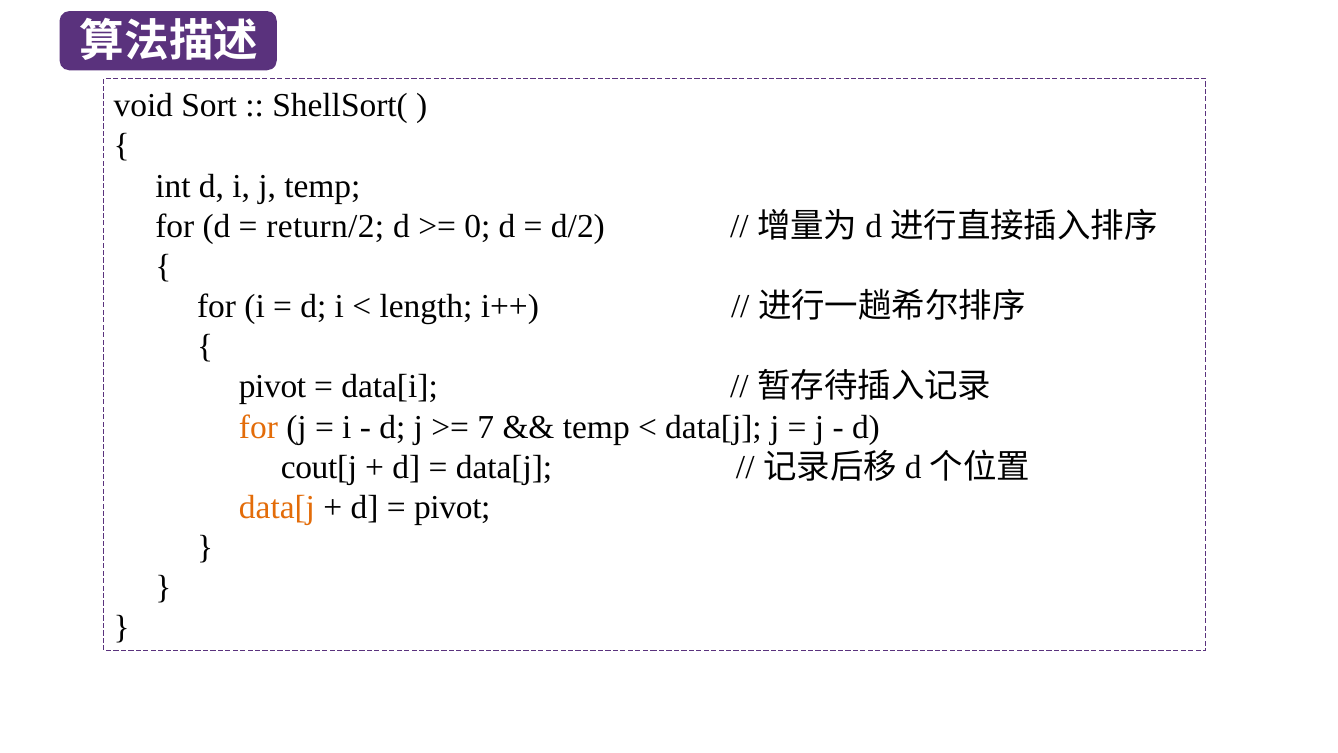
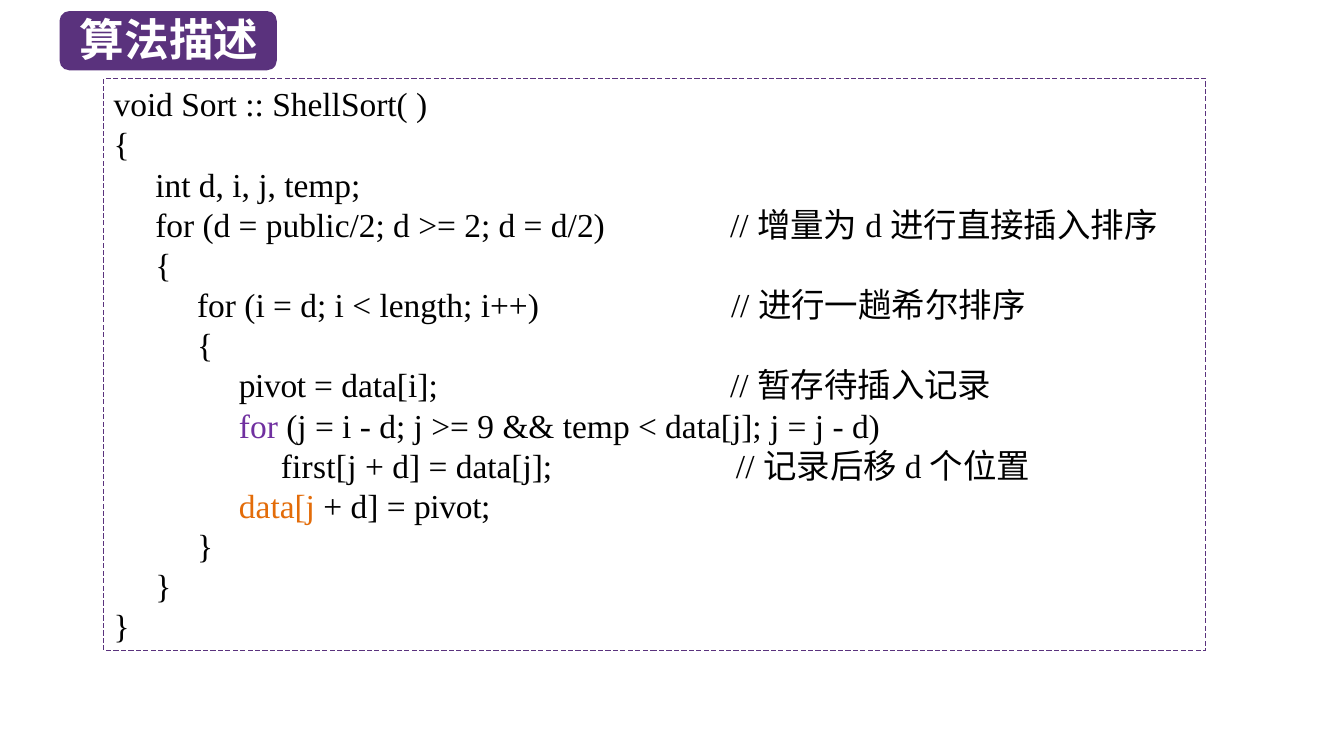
return/2: return/2 -> public/2
0: 0 -> 2
for at (258, 427) colour: orange -> purple
7: 7 -> 9
cout[j: cout[j -> first[j
